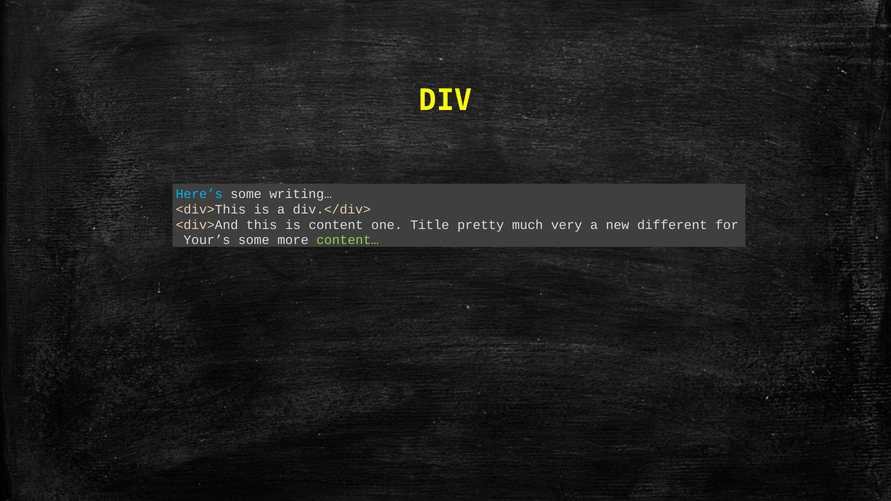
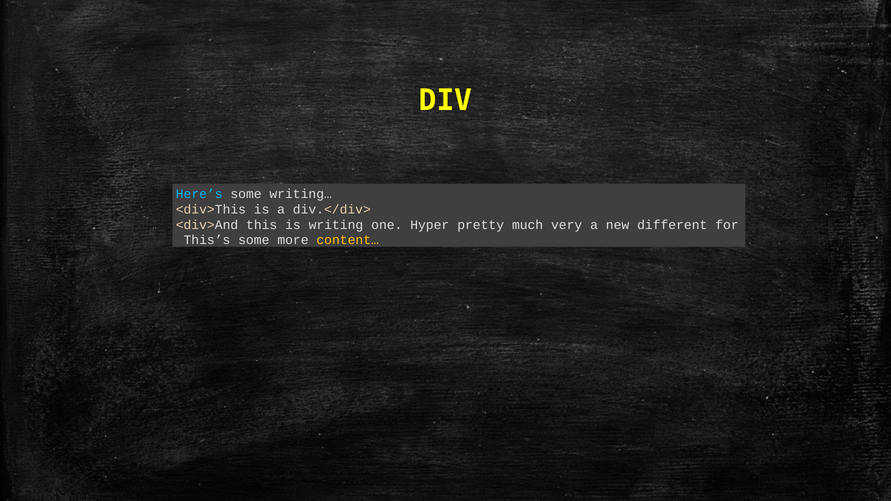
content: content -> writing
Title: Title -> Hyper
Your’s: Your’s -> This’s
content… colour: light green -> yellow
